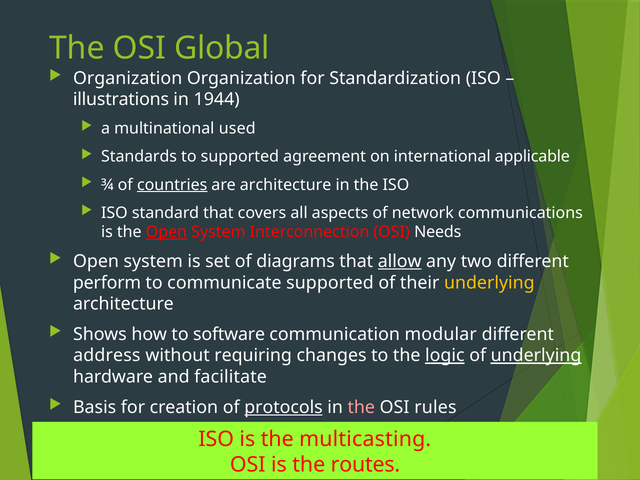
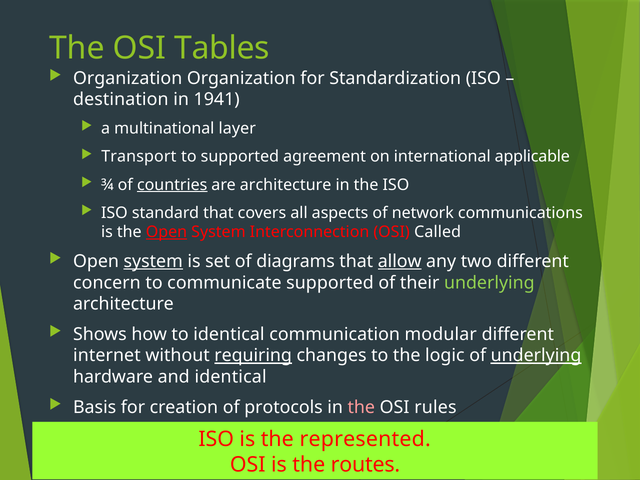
Global: Global -> Tables
illustrations: illustrations -> destination
1944: 1944 -> 1941
used: used -> layer
Standards: Standards -> Transport
Needs: Needs -> Called
system at (153, 261) underline: none -> present
perform: perform -> concern
underlying at (489, 283) colour: yellow -> light green
to software: software -> identical
address: address -> internet
requiring underline: none -> present
logic underline: present -> none
and facilitate: facilitate -> identical
protocols underline: present -> none
multicasting: multicasting -> represented
